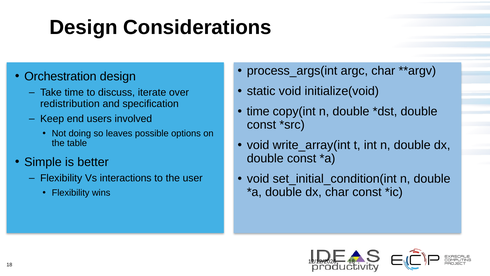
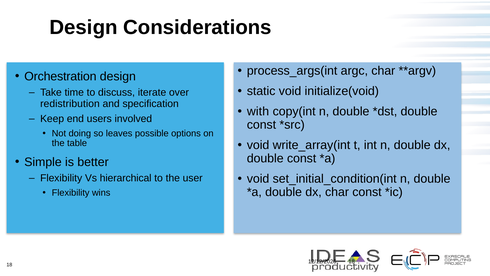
time at (258, 111): time -> with
interactions: interactions -> hierarchical
